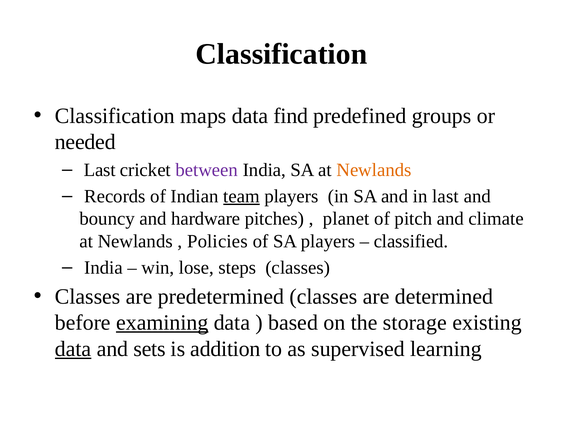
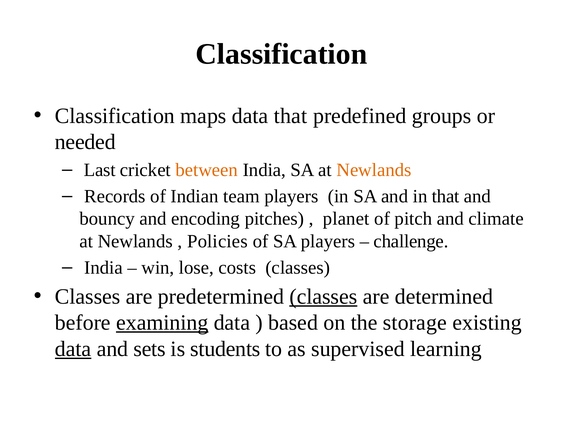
data find: find -> that
between colour: purple -> orange
team underline: present -> none
in last: last -> that
hardware: hardware -> encoding
classified: classified -> challenge
steps: steps -> costs
classes at (323, 297) underline: none -> present
addition: addition -> students
